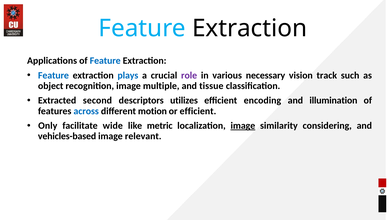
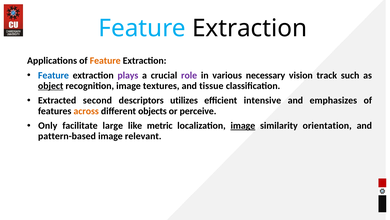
Feature at (105, 61) colour: blue -> orange
plays colour: blue -> purple
object underline: none -> present
multiple: multiple -> textures
encoding: encoding -> intensive
illumination: illumination -> emphasizes
across colour: blue -> orange
motion: motion -> objects
or efficient: efficient -> perceive
wide: wide -> large
considering: considering -> orientation
vehicles-based: vehicles-based -> pattern-based
